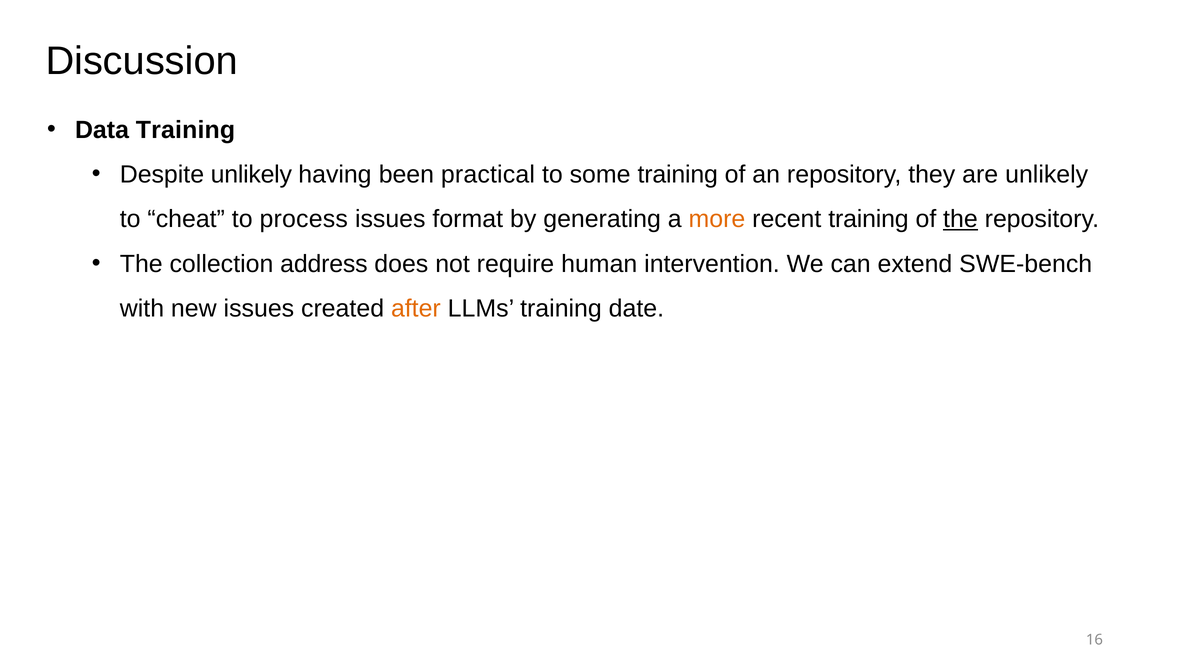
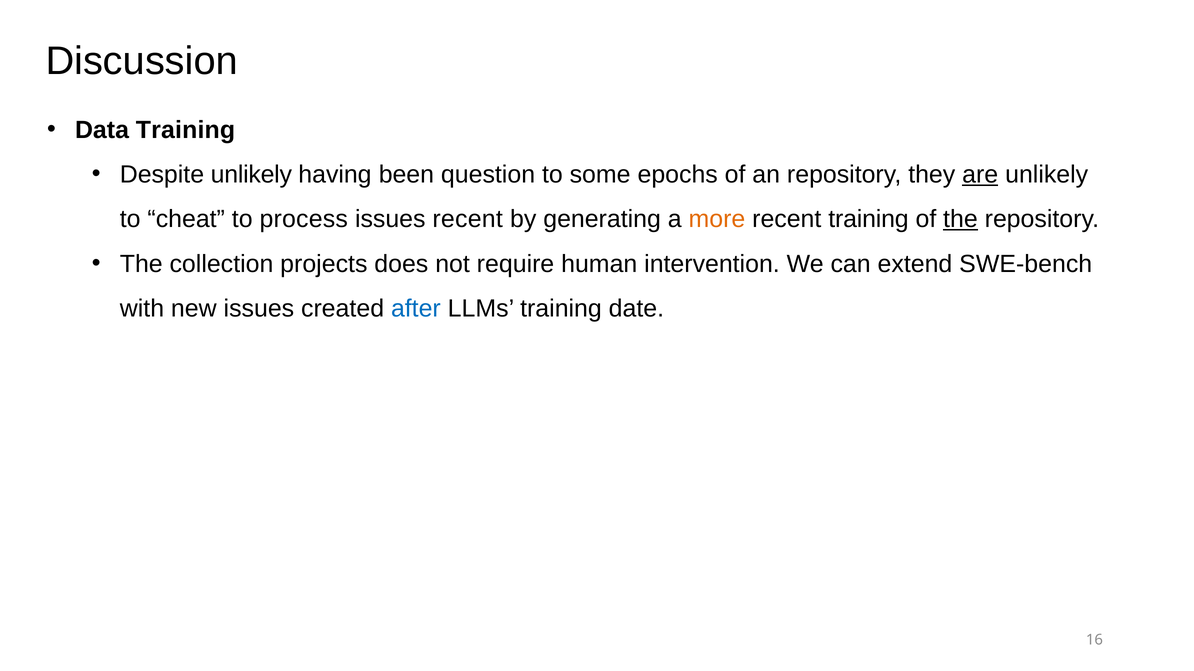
practical: practical -> question
some training: training -> epochs
are underline: none -> present
issues format: format -> recent
address: address -> projects
after colour: orange -> blue
